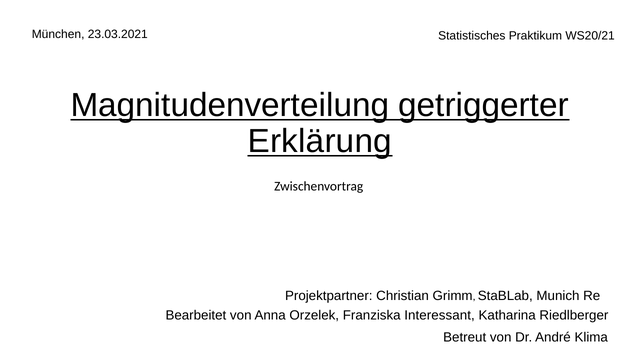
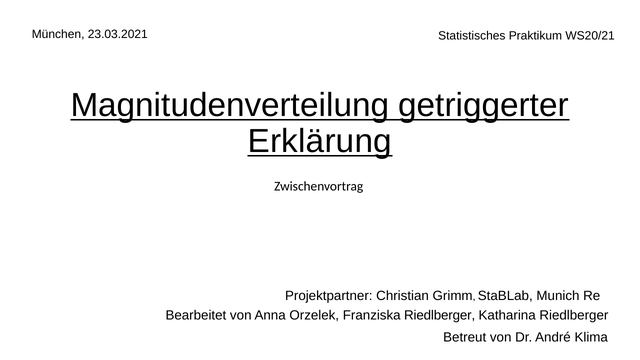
Franziska Interessant: Interessant -> Riedlberger
